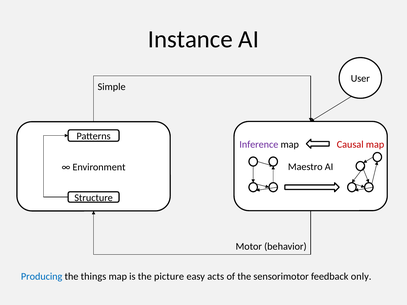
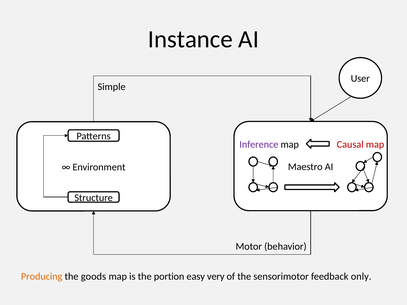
Producing colour: blue -> orange
things: things -> goods
picture: picture -> portion
acts: acts -> very
